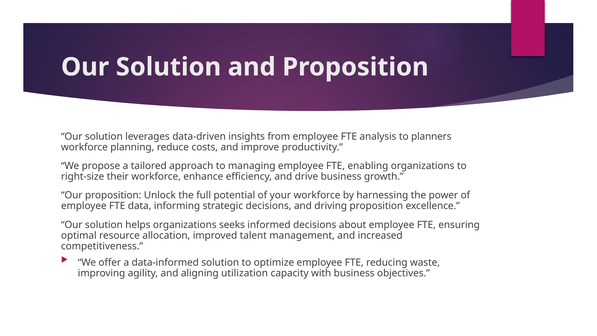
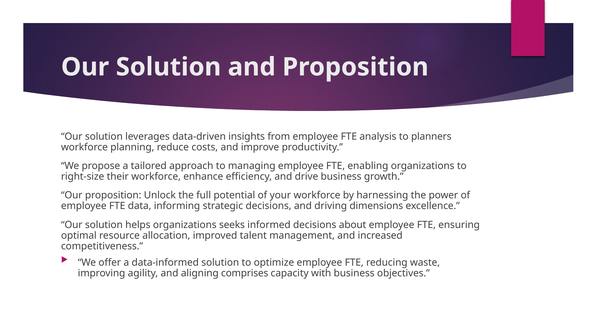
driving proposition: proposition -> dimensions
utilization: utilization -> comprises
